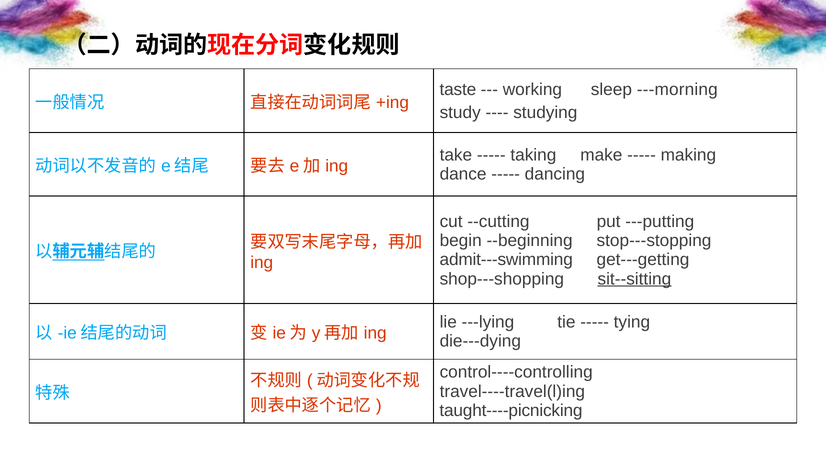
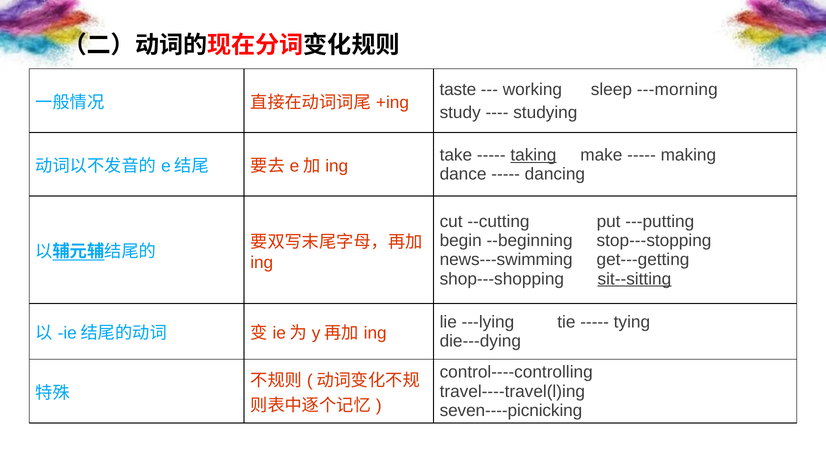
taking underline: none -> present
admit---swimming: admit---swimming -> news---swimming
taught----picnicking: taught----picnicking -> seven----picnicking
